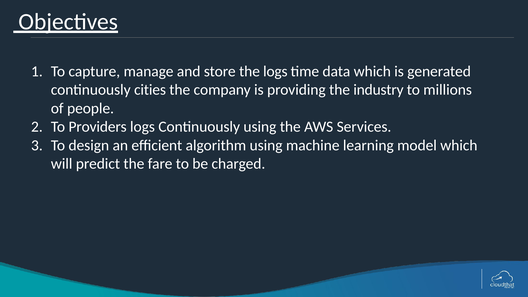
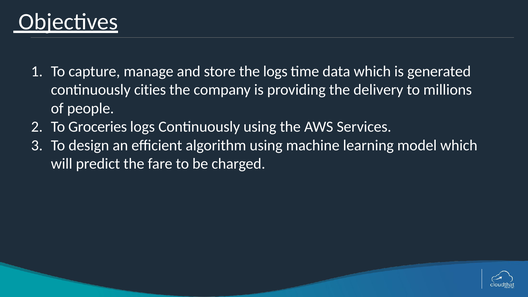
industry: industry -> delivery
Providers: Providers -> Groceries
